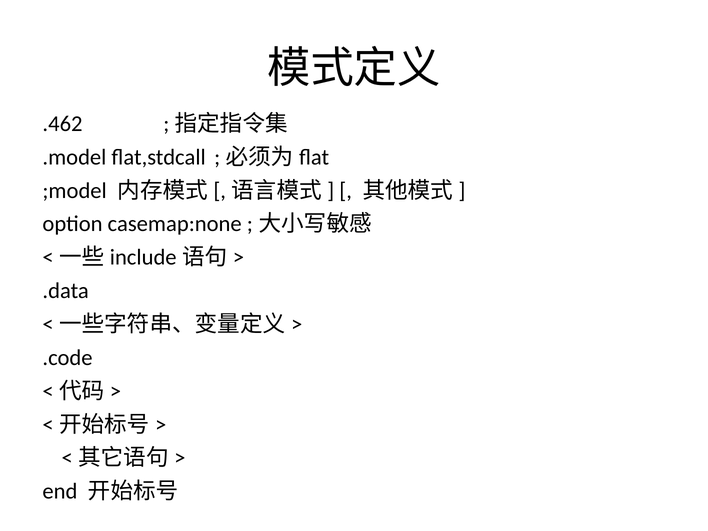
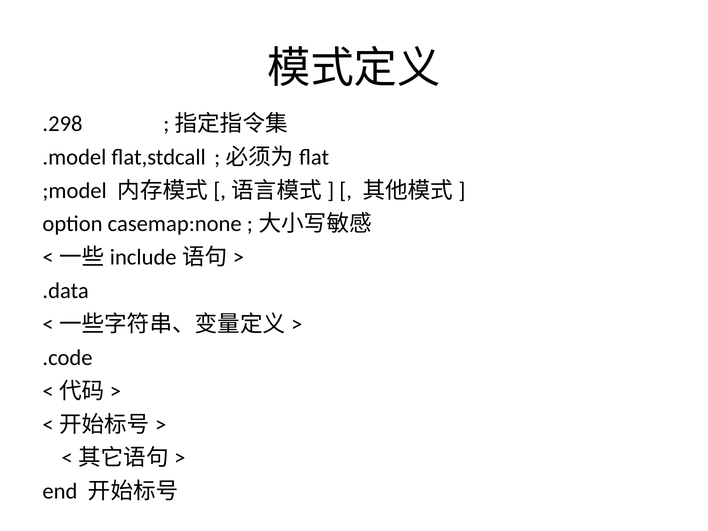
.462: .462 -> .298
